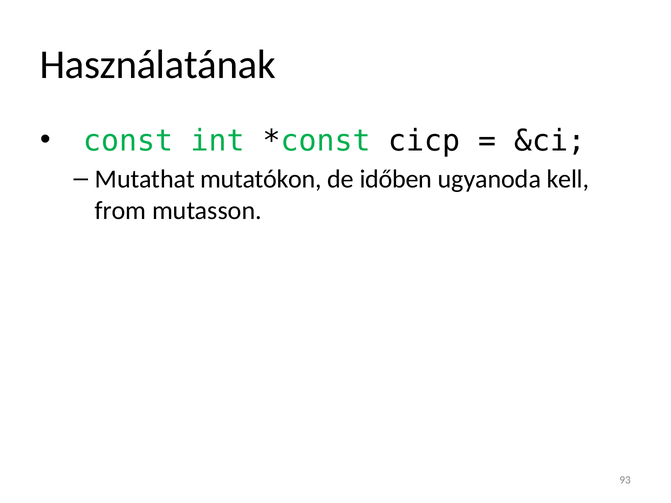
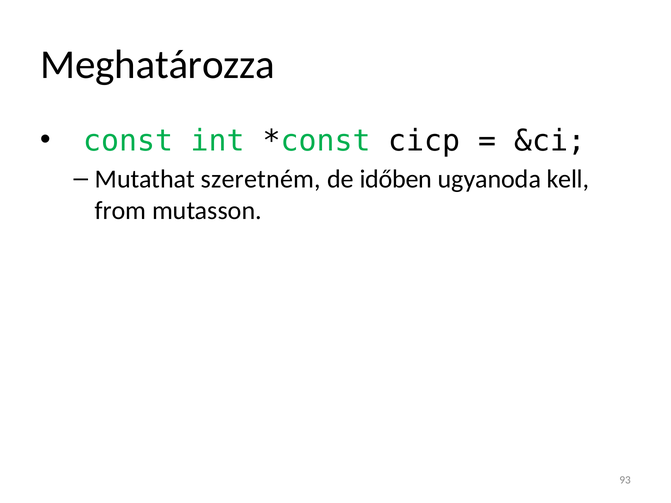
Használatának: Használatának -> Meghatározza
mutatókon: mutatókon -> szeretném
